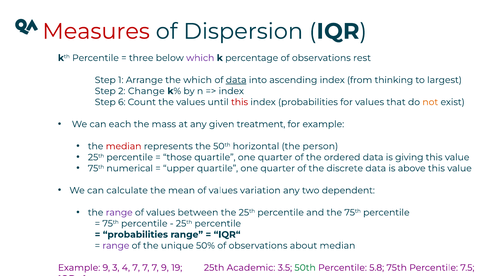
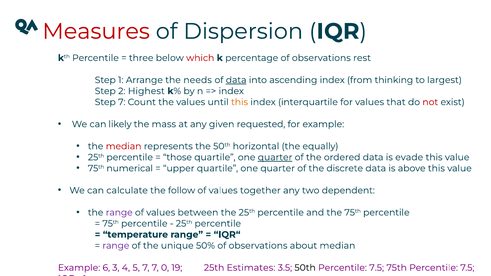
which at (200, 58) colour: purple -> red
the which: which -> needs
Change: Change -> Highest
Step 6: 6 -> 7
this at (240, 102) colour: red -> orange
index probabilities: probabilities -> interquartile
not colour: orange -> red
each: each -> likely
treatment: treatment -> requested
person: person -> equally
quarter at (275, 157) underline: none -> present
giving: giving -> evade
mean: mean -> follow
variation: variation -> together
probabilities at (135, 235): probabilities -> temperature
Example 9: 9 -> 6
4 7: 7 -> 5
7 9: 9 -> 0
Academic: Academic -> Estimates
50th at (305, 268) colour: green -> black
5.8 at (377, 268): 5.8 -> 7.5
